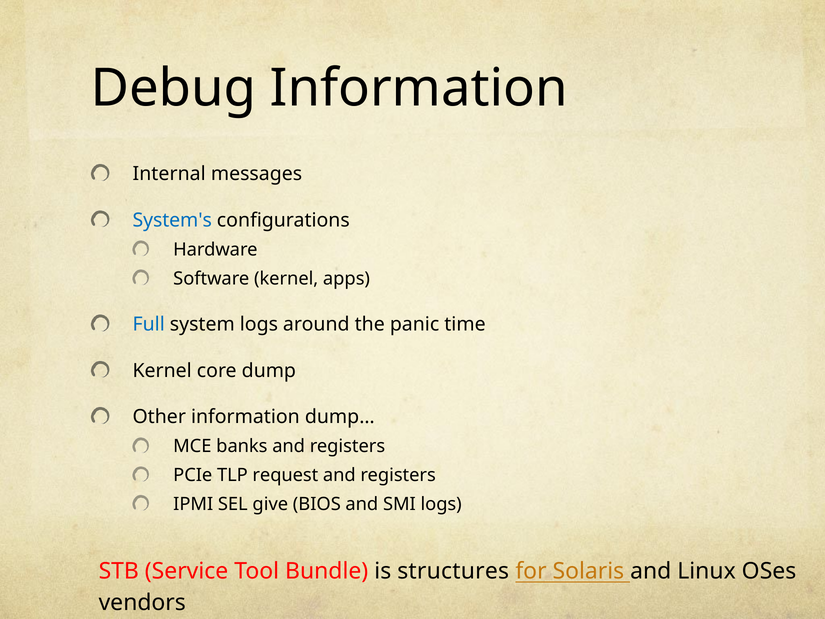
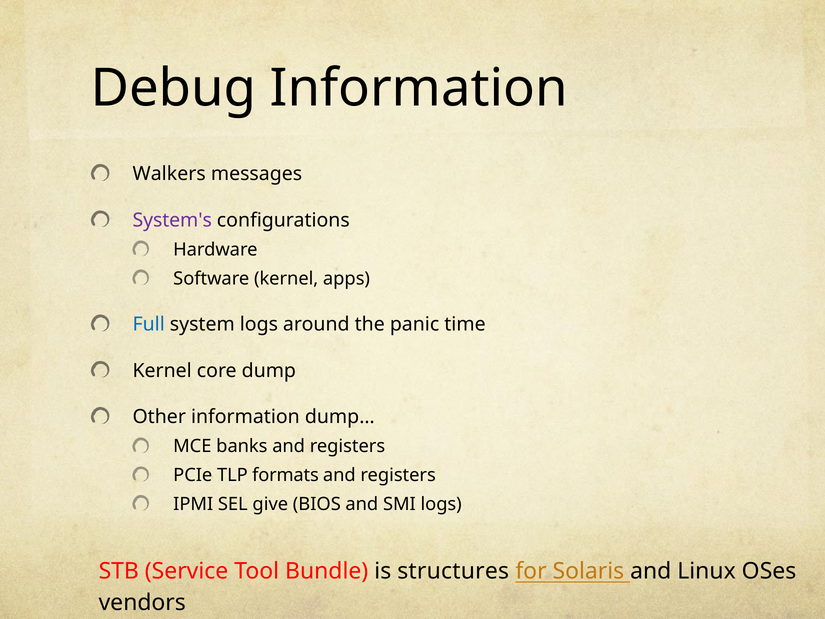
Internal: Internal -> Walkers
System's colour: blue -> purple
request: request -> formats
